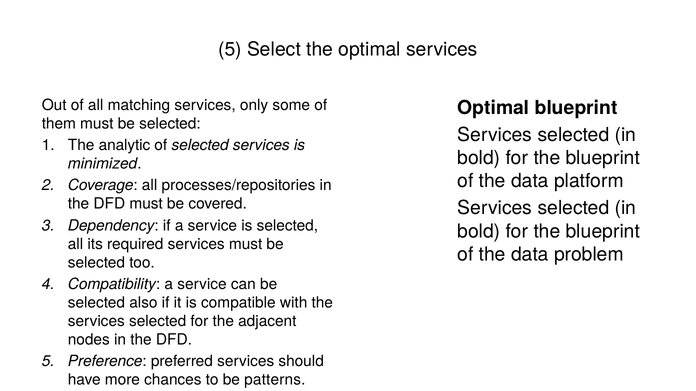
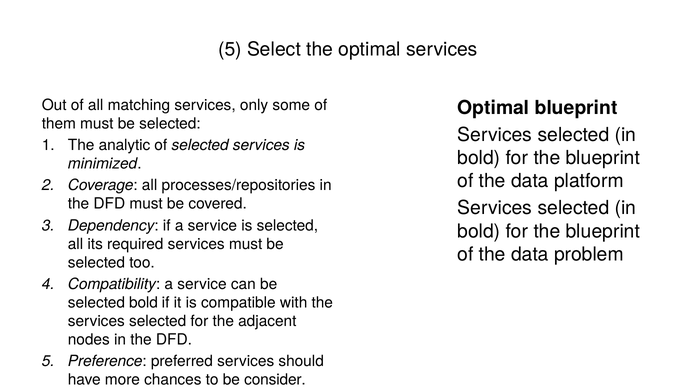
selected also: also -> bold
patterns: patterns -> consider
